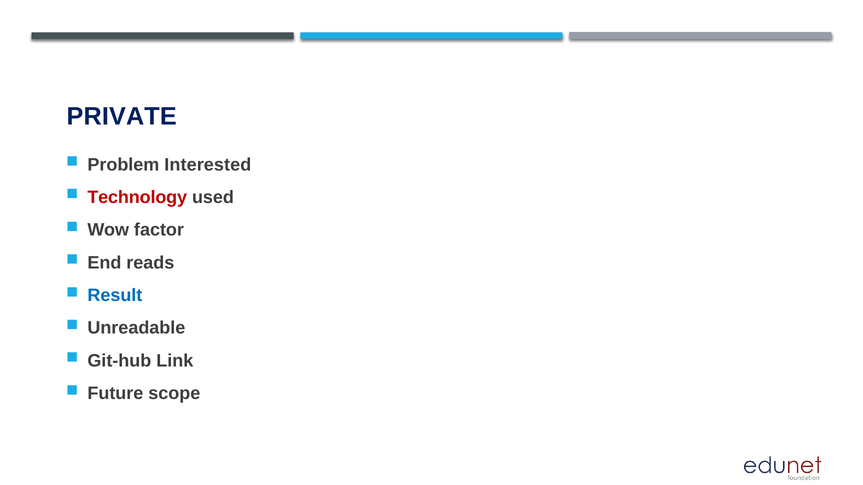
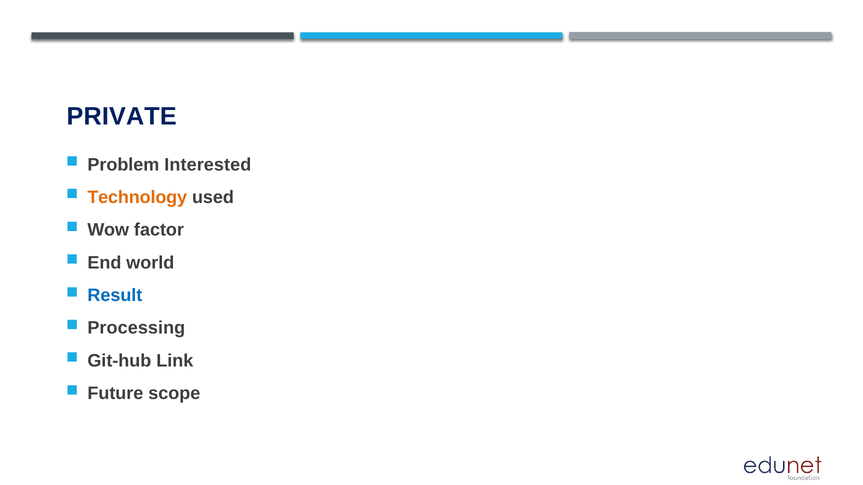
Technology colour: red -> orange
reads: reads -> world
Unreadable: Unreadable -> Processing
